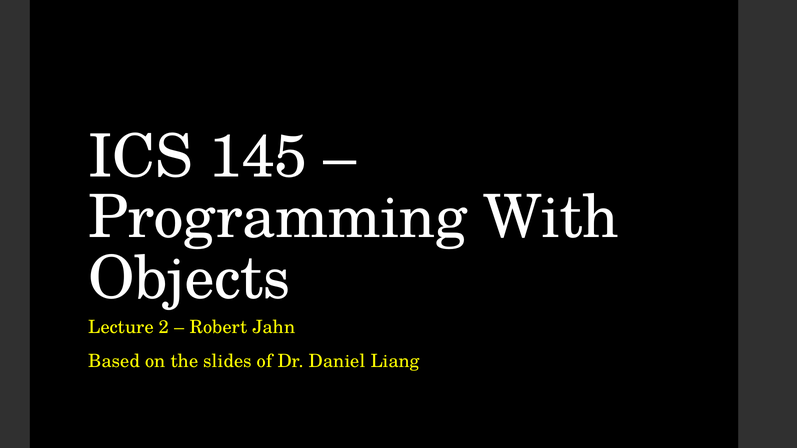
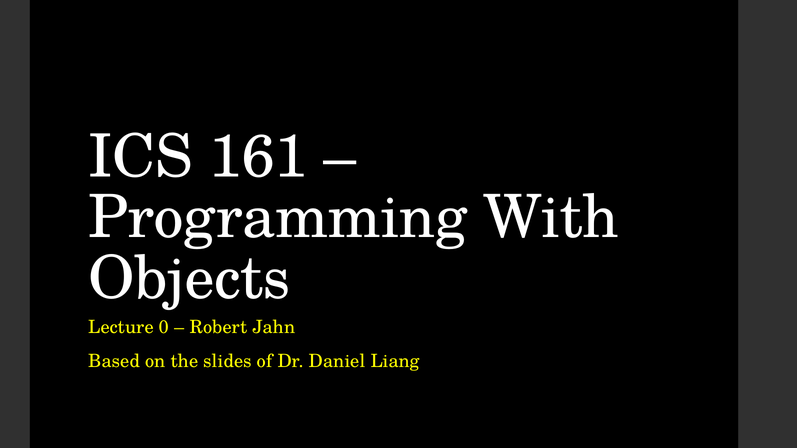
145: 145 -> 161
2: 2 -> 0
